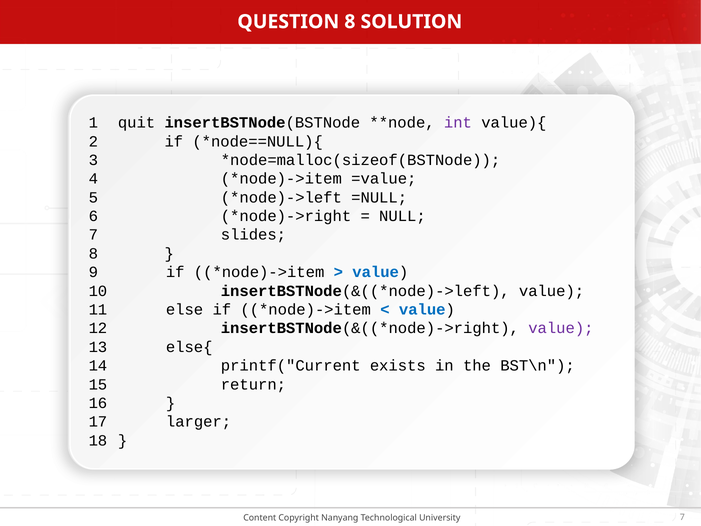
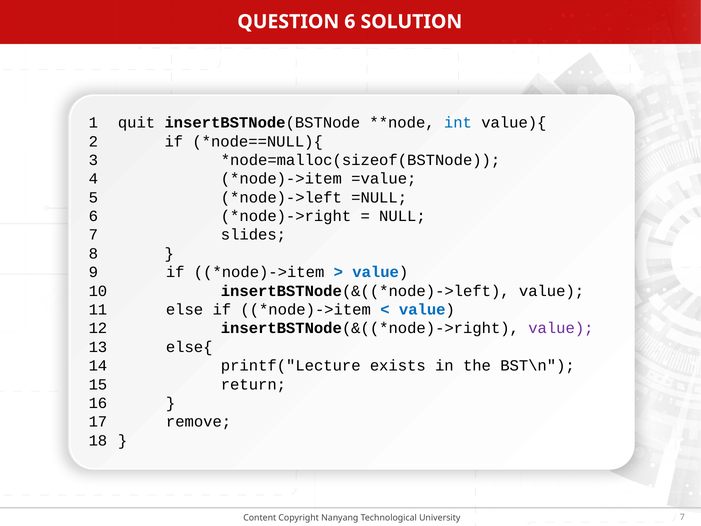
QUESTION 8: 8 -> 6
int colour: purple -> blue
printf("Current: printf("Current -> printf("Lecture
larger: larger -> remove
